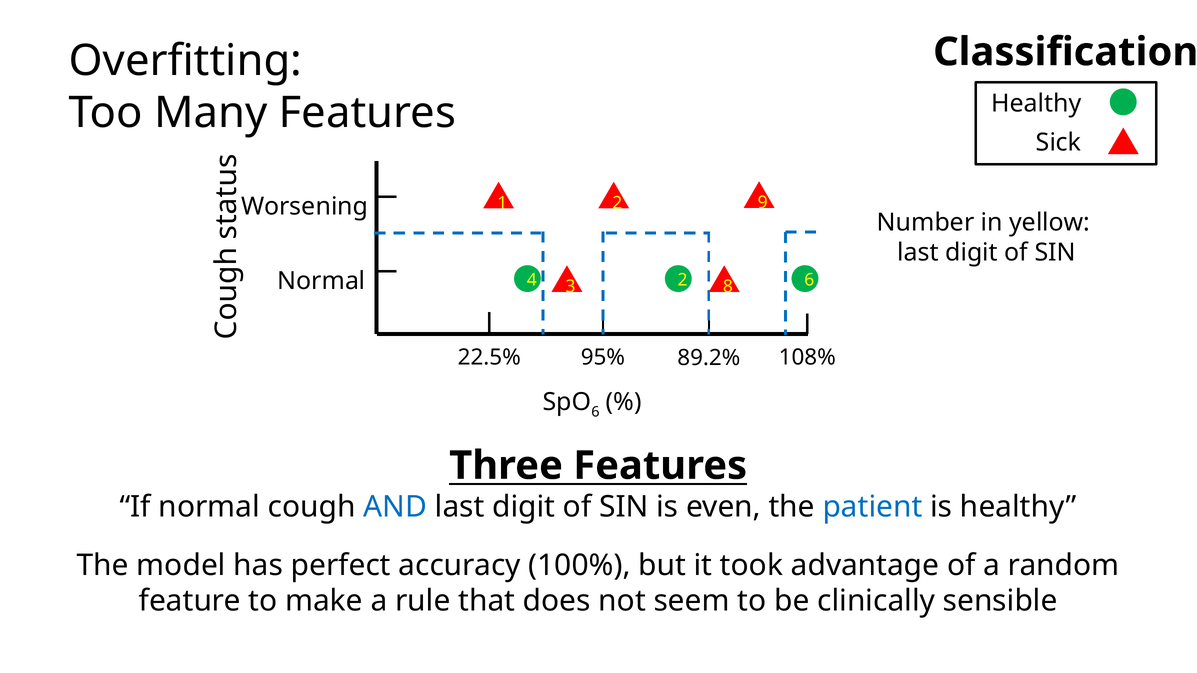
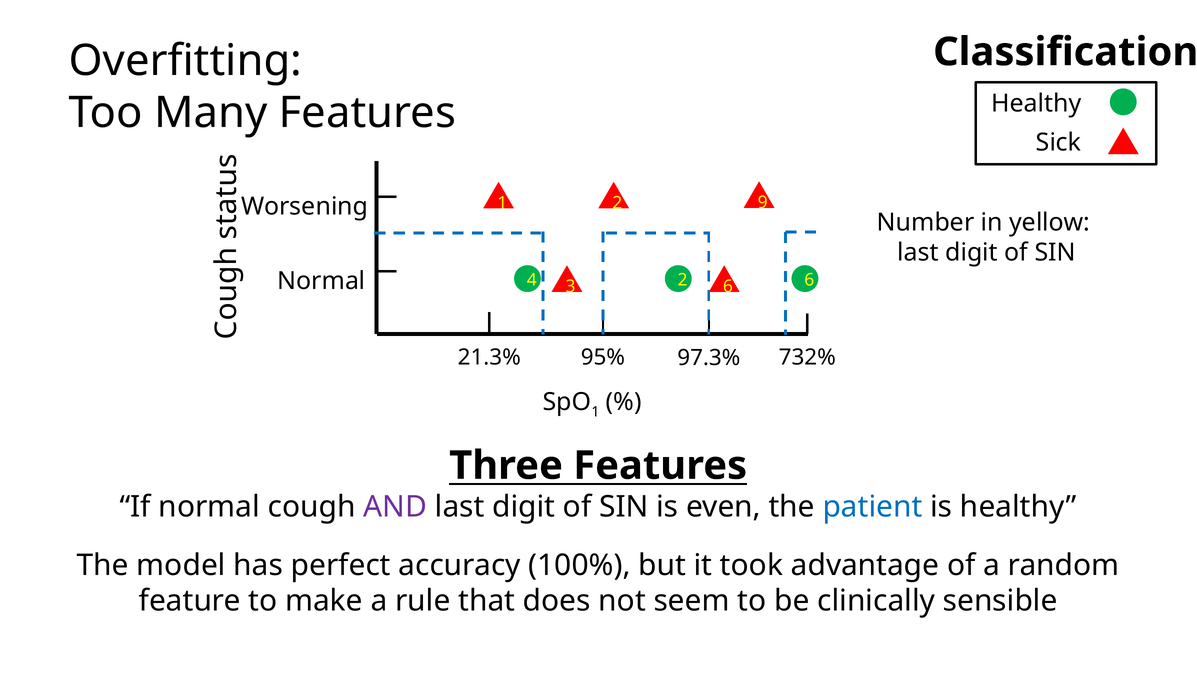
4 8: 8 -> 6
22.5%: 22.5% -> 21.3%
108%: 108% -> 732%
89.2%: 89.2% -> 97.3%
6 at (595, 412): 6 -> 1
AND colour: blue -> purple
